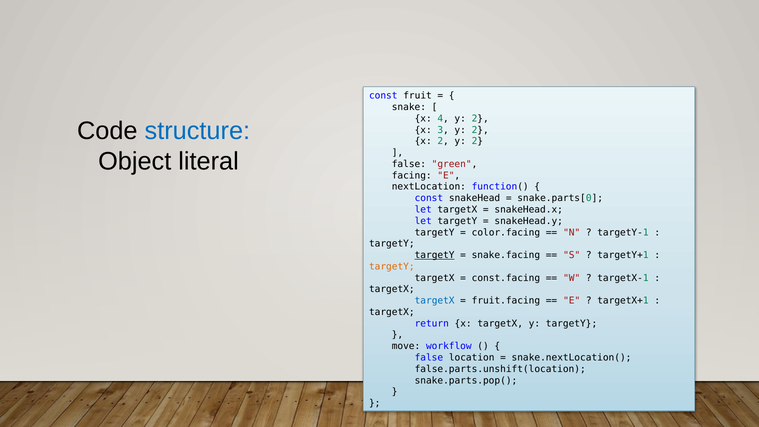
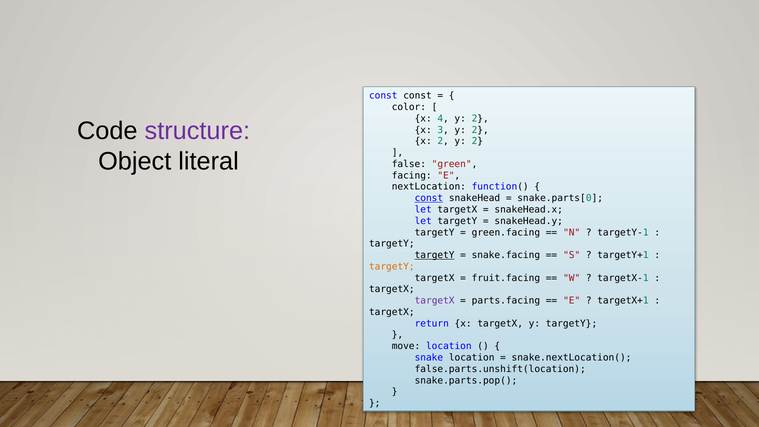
const fruit: fruit -> const
snake: snake -> color
structure colour: blue -> purple
const at (429, 198) underline: none -> present
color.facing: color.facing -> green.facing
const.facing: const.facing -> fruit.facing
targetX at (435, 301) colour: blue -> purple
fruit.facing: fruit.facing -> parts.facing
move workflow: workflow -> location
false at (429, 358): false -> snake
